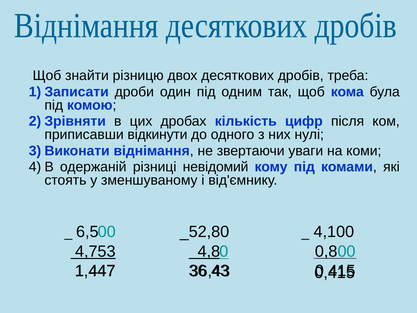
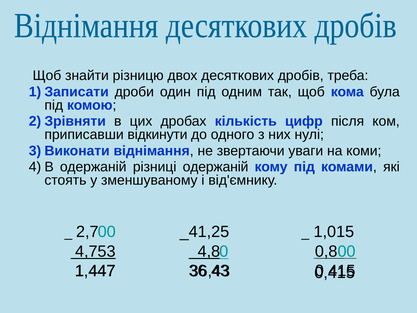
різниці невідомий: невідомий -> одержаній
_52,80: _52,80 -> _41,25
6,5: 6,5 -> 2,7
4,100: 4,100 -> 1,015
